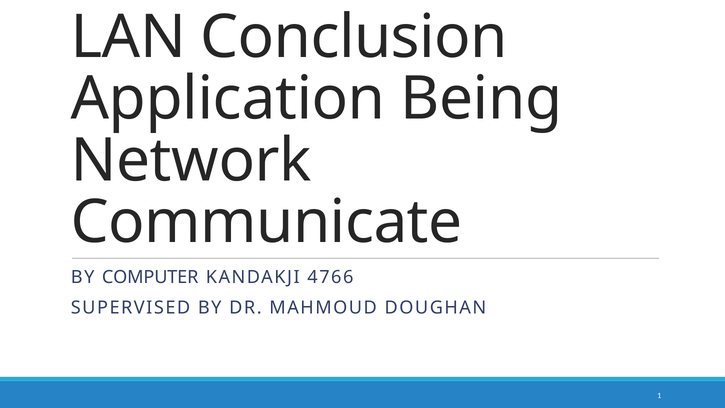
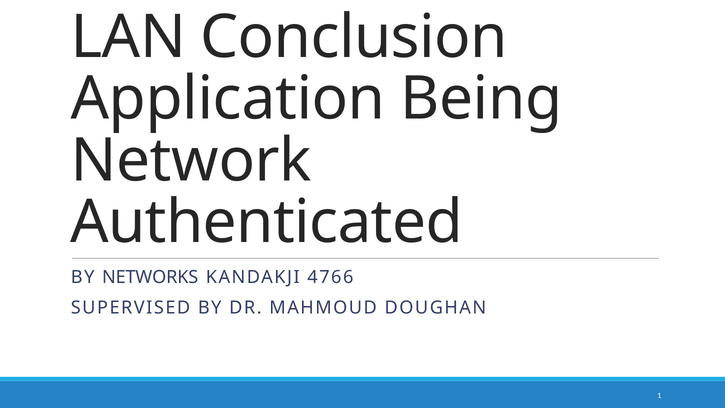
Communicate: Communicate -> Authenticated
COMPUTER: COMPUTER -> NETWORKS
